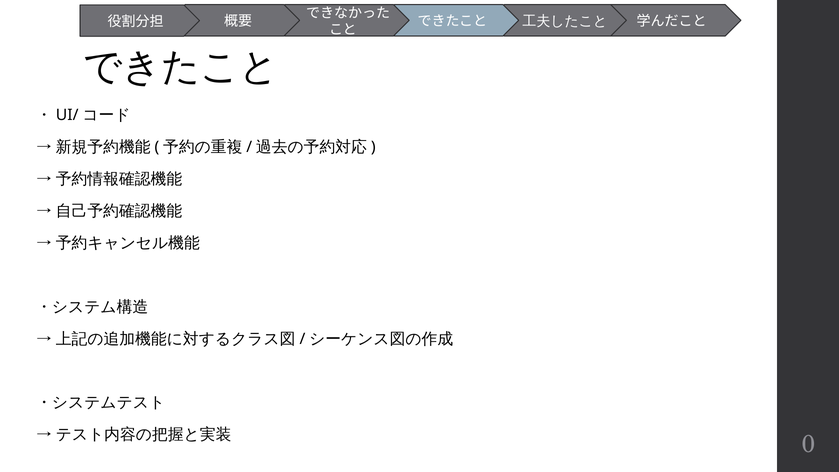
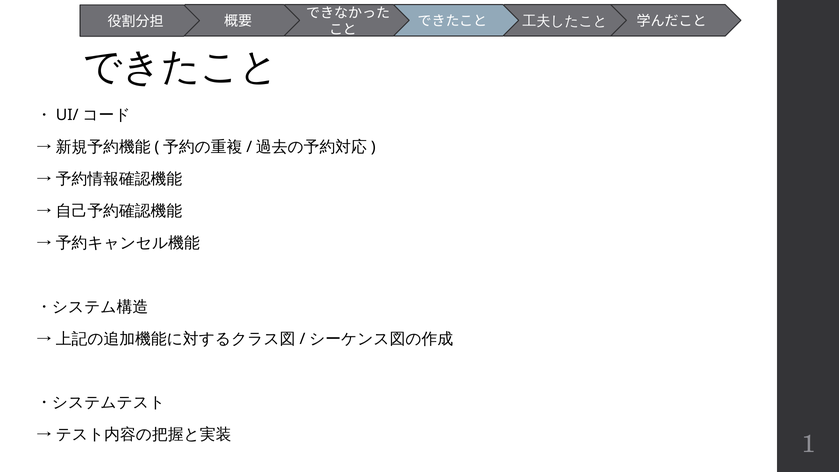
0: 0 -> 1
